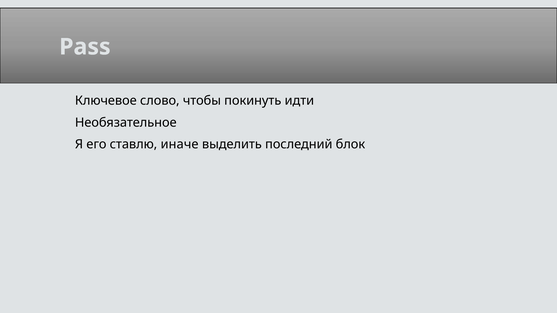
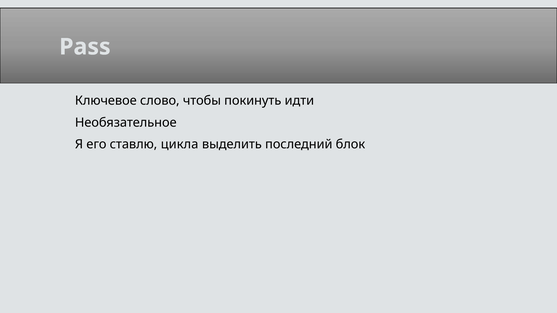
иначе: иначе -> цикла
